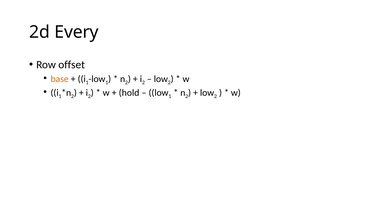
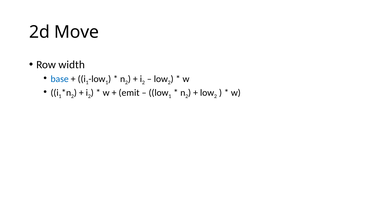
Every: Every -> Move
offset: offset -> width
base colour: orange -> blue
hold: hold -> emit
